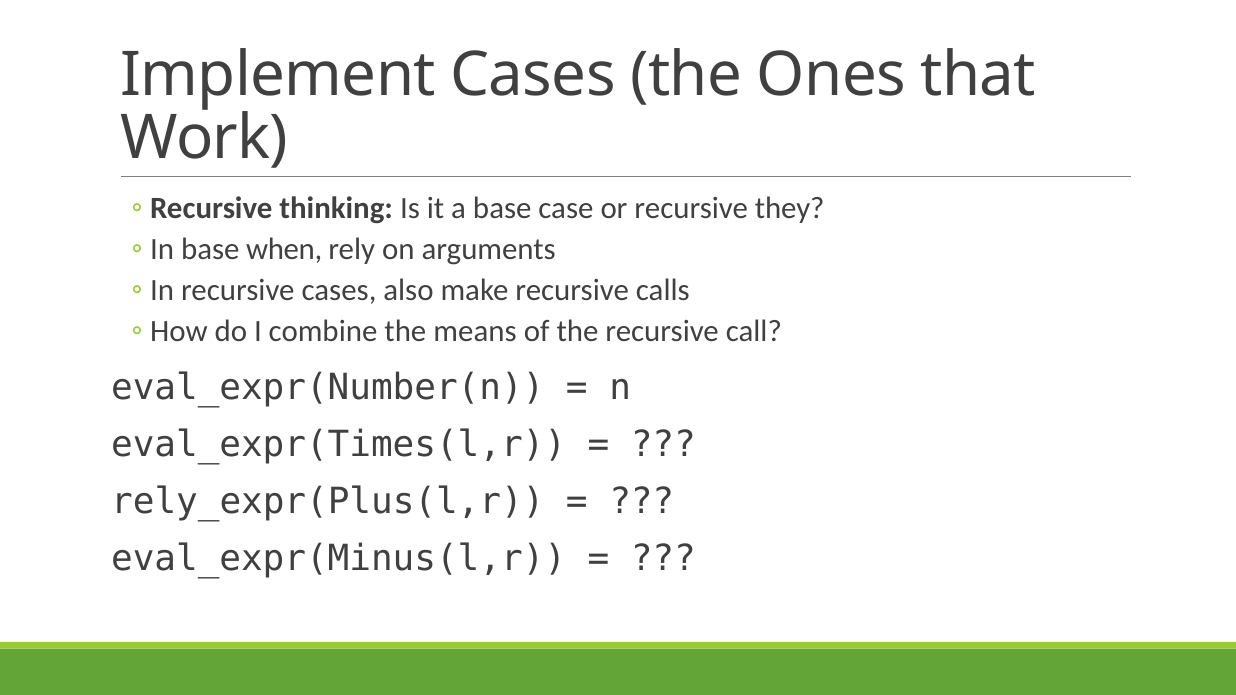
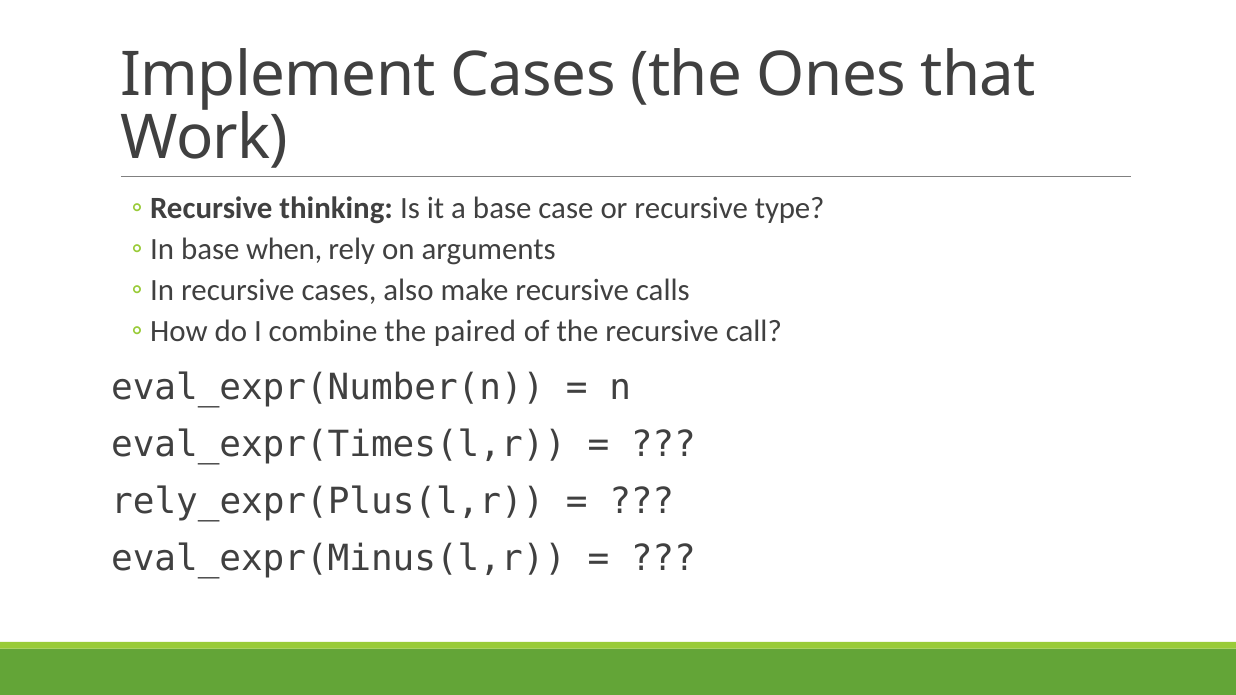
they: they -> type
means: means -> paired
